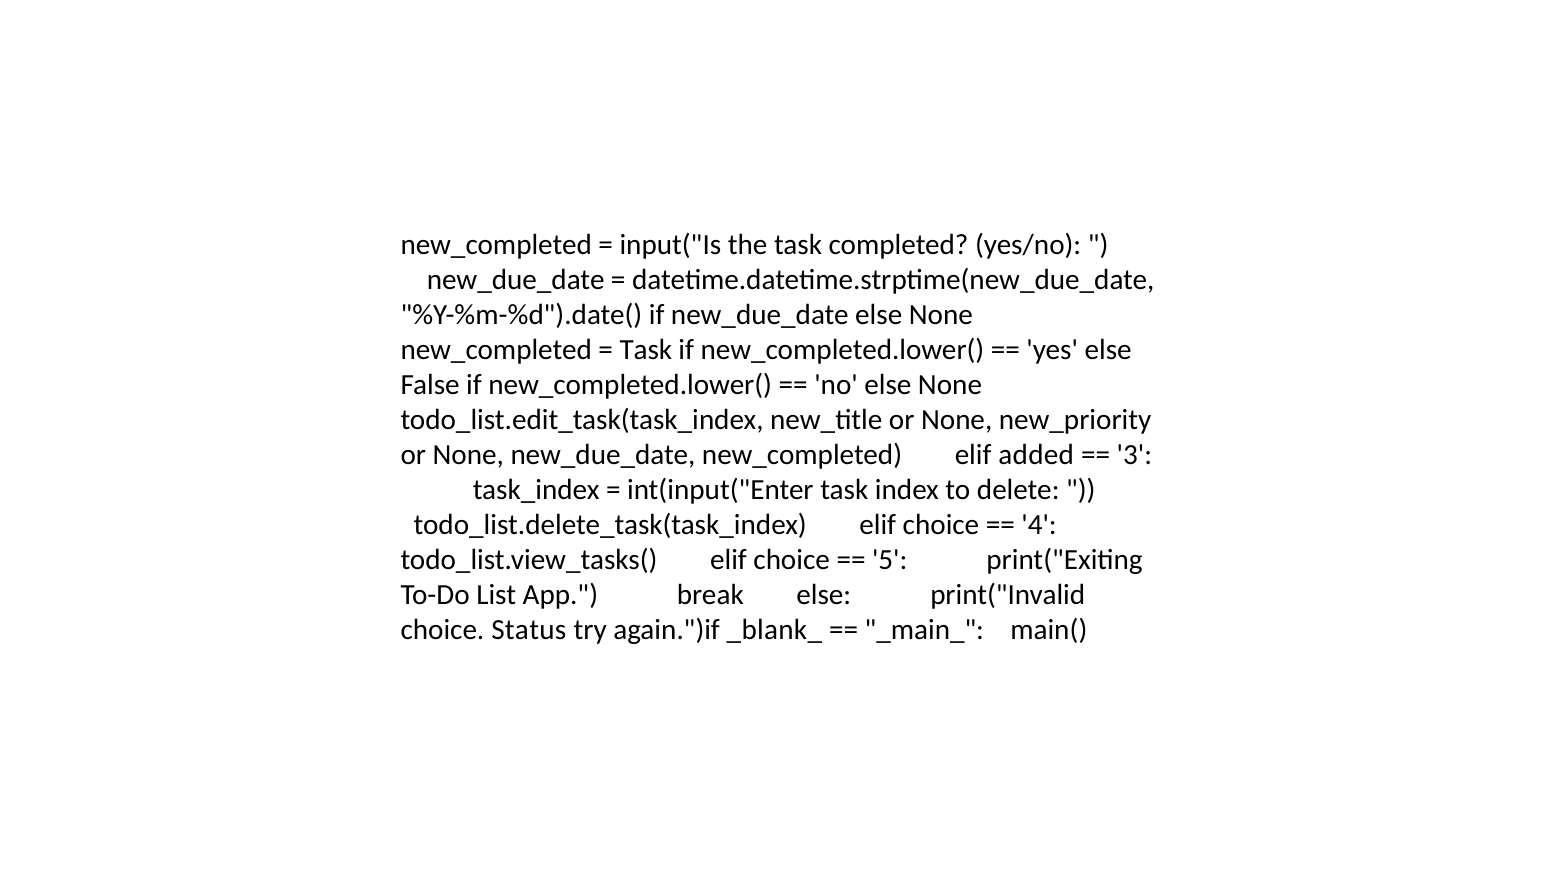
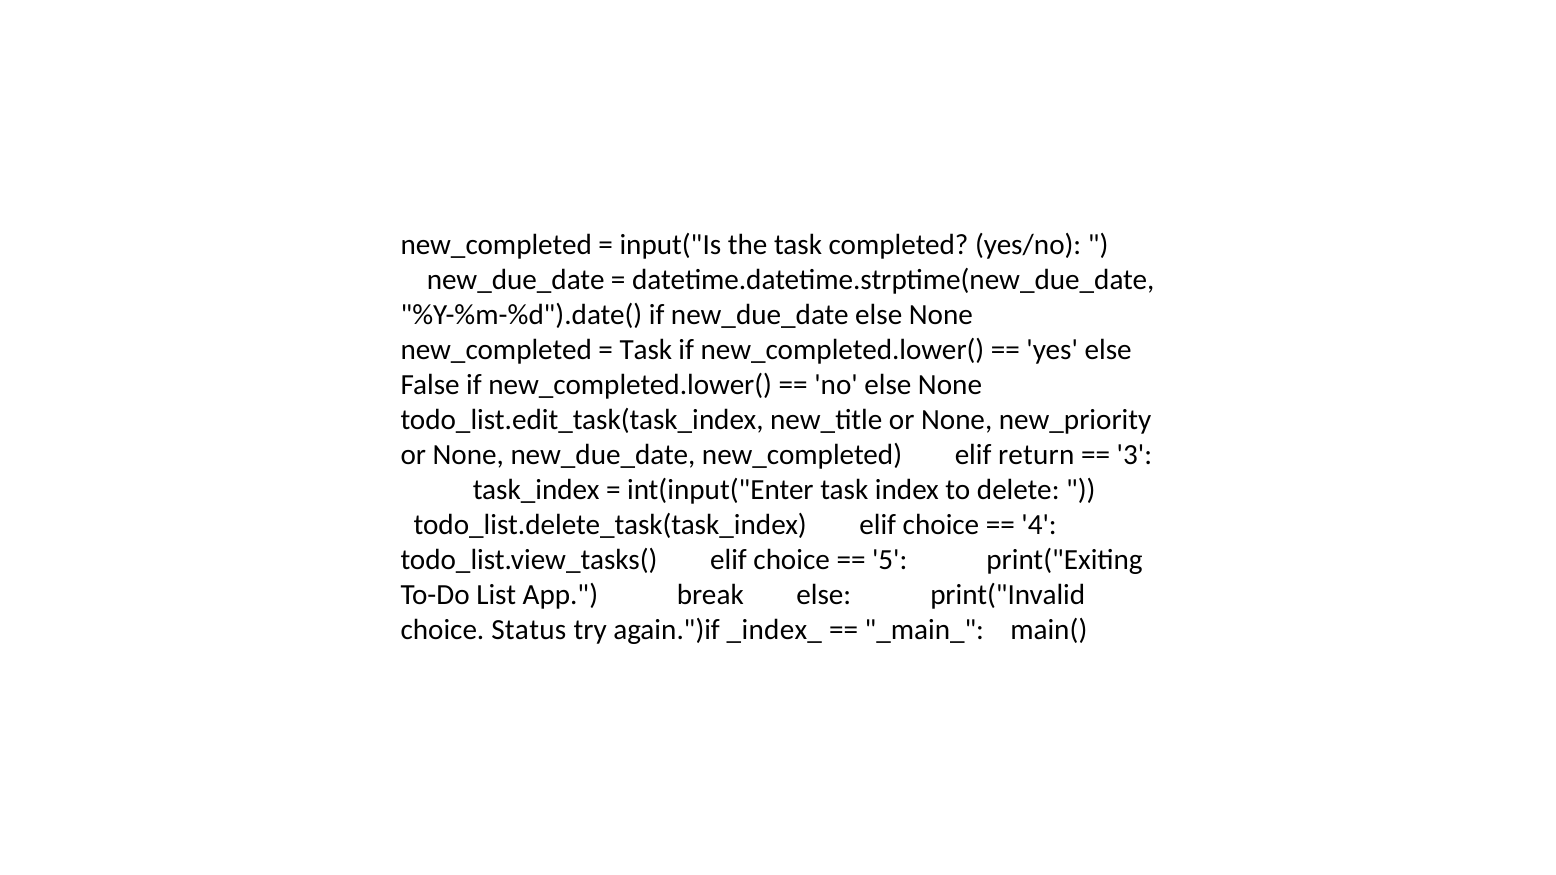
added: added -> return
_blank_: _blank_ -> _index_
